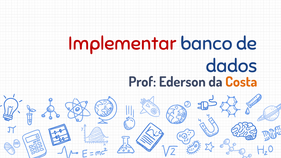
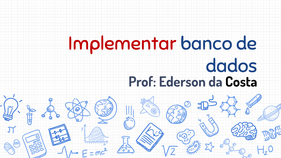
Costa colour: orange -> black
